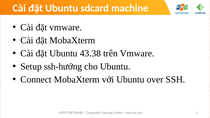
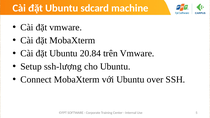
43.38: 43.38 -> 20.84
ssh-hướng: ssh-hướng -> ssh-lượng
